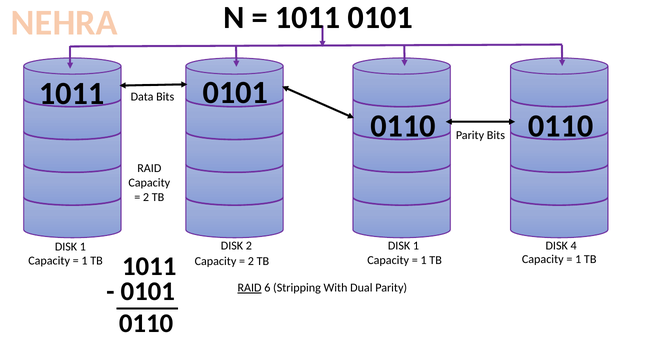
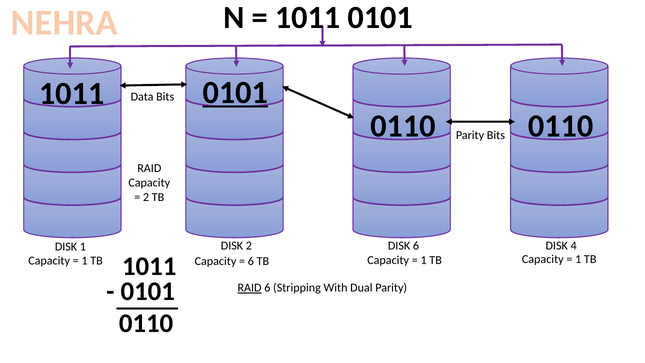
0101 at (235, 92) underline: none -> present
1 at (416, 246): 1 -> 6
2 at (251, 261): 2 -> 6
